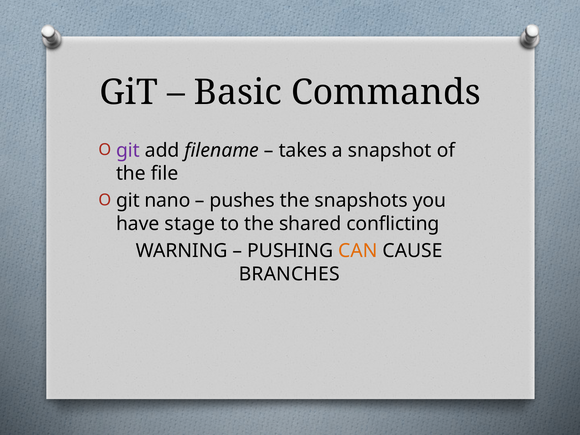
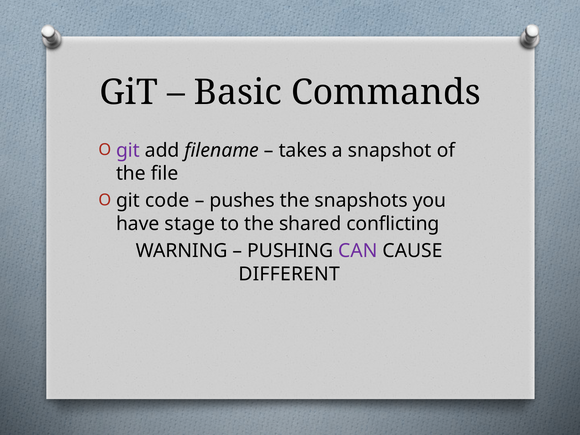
nano: nano -> code
CAN colour: orange -> purple
BRANCHES: BRANCHES -> DIFFERENT
